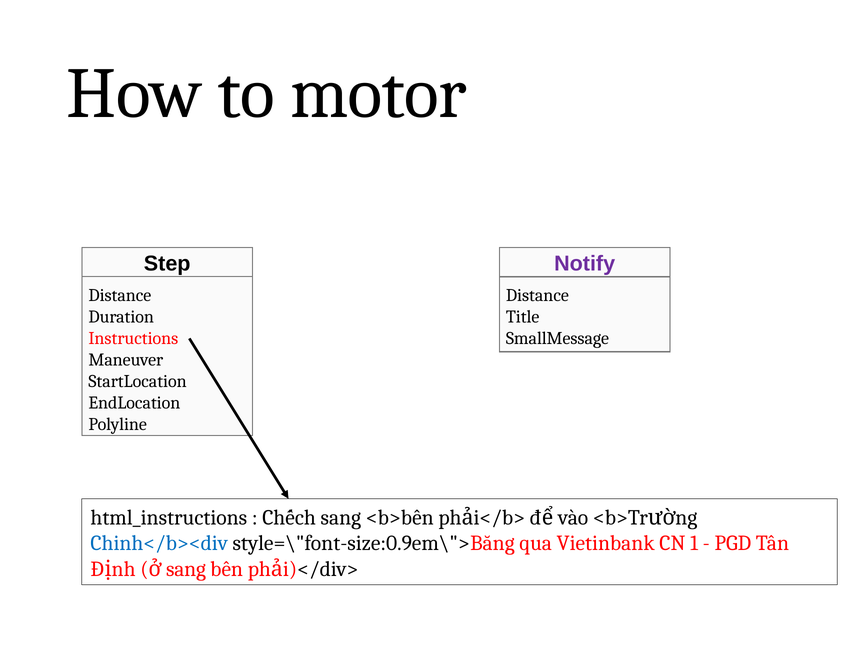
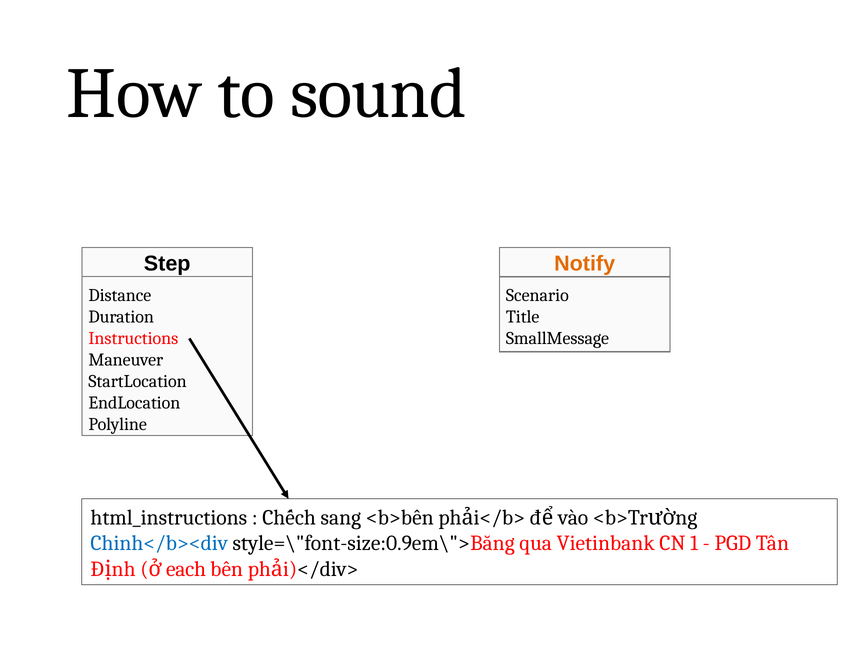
motor: motor -> sound
Notify colour: purple -> orange
Distance at (537, 295): Distance -> Scenario
sang at (186, 570): sang -> each
